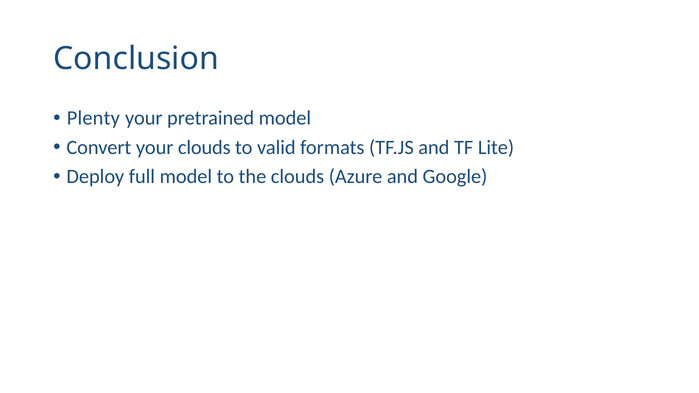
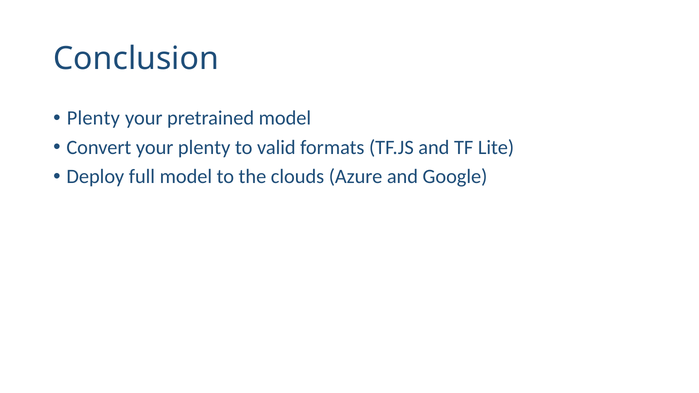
your clouds: clouds -> plenty
